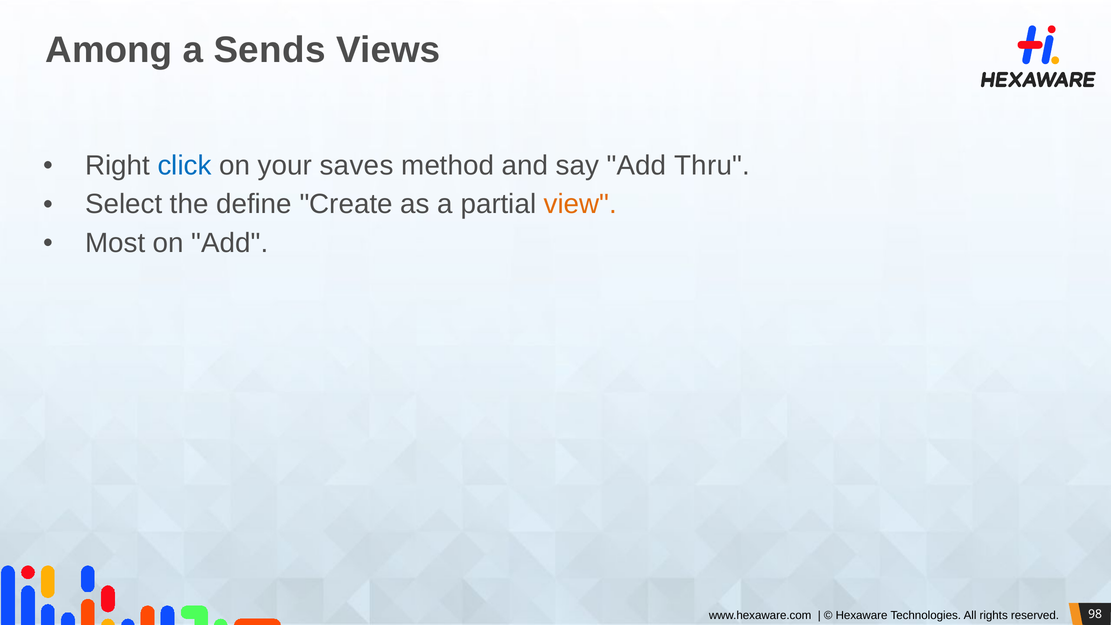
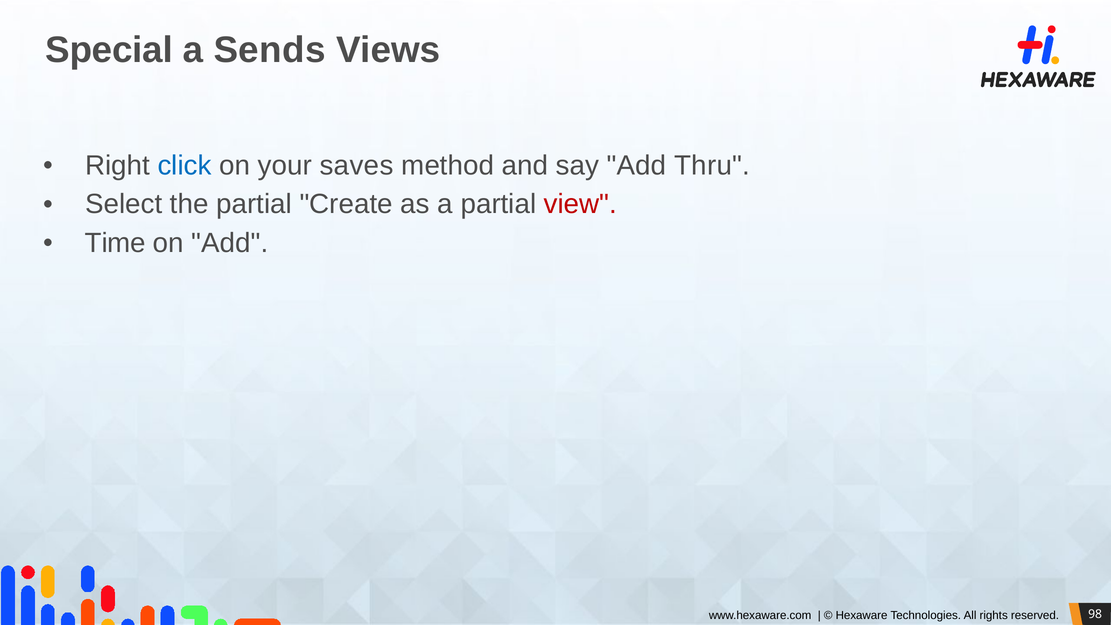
Among: Among -> Special
the define: define -> partial
view colour: orange -> red
Most: Most -> Time
